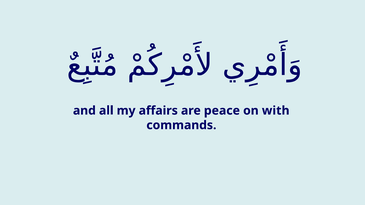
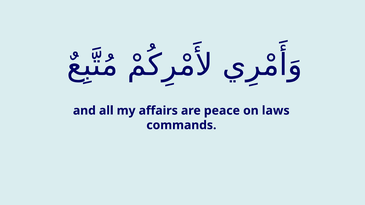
with: with -> laws
